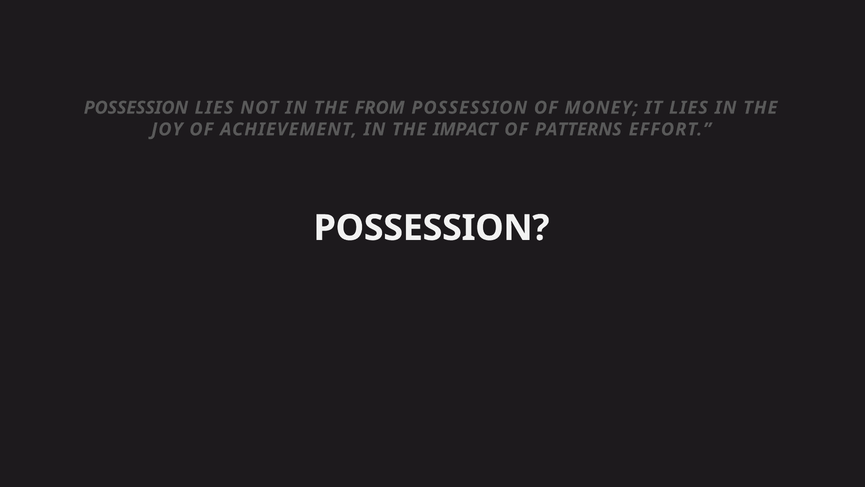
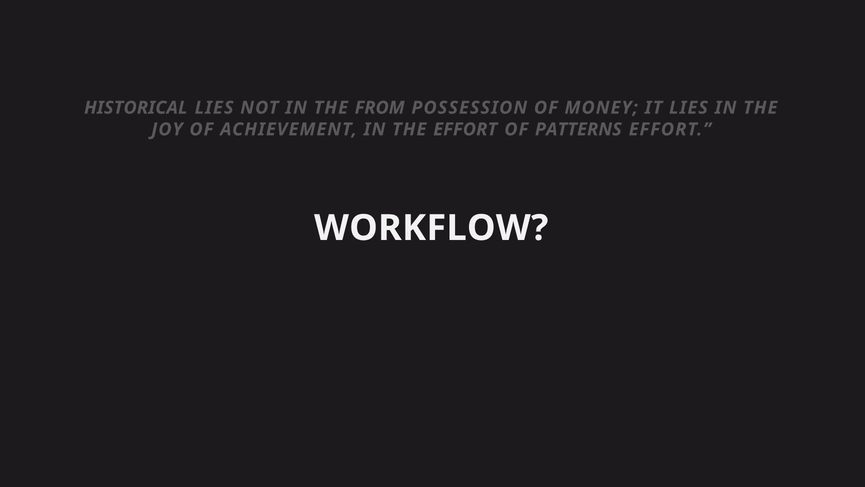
POSSESSION at (136, 108): POSSESSION -> HISTORICAL
THE IMPACT: IMPACT -> EFFORT
POSSESSION at (432, 228): POSSESSION -> WORKFLOW
